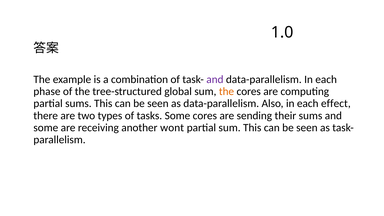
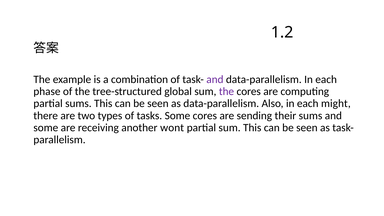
1.0: 1.0 -> 1.2
the at (226, 91) colour: orange -> purple
effect: effect -> might
